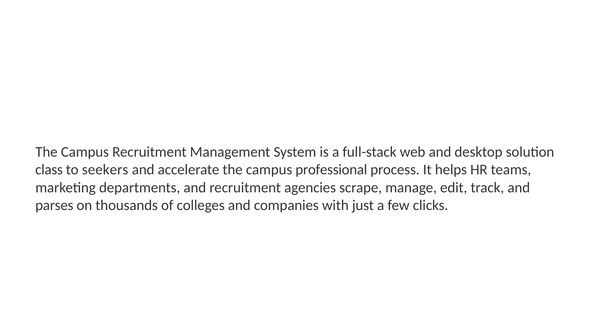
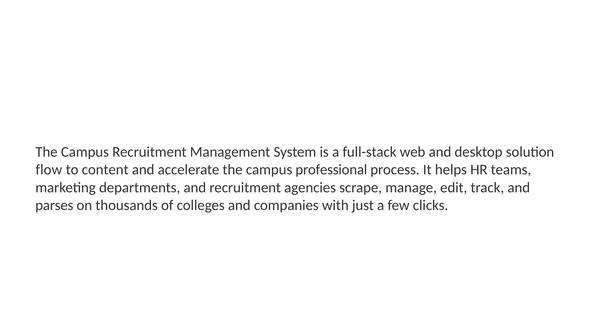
class: class -> flow
seekers: seekers -> content
